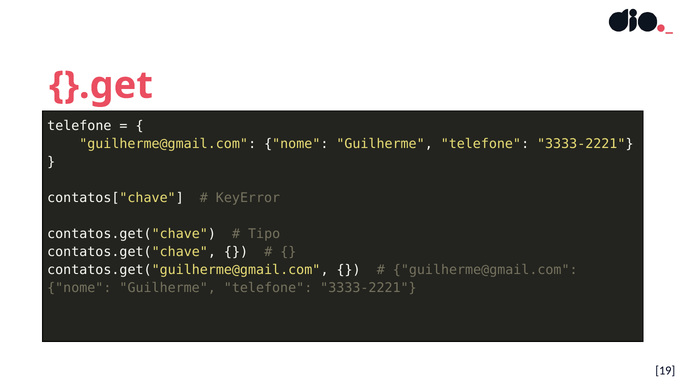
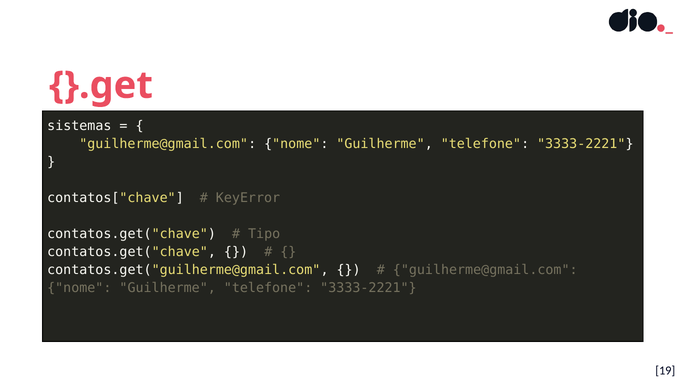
telefone at (79, 126): telefone -> sistemas
